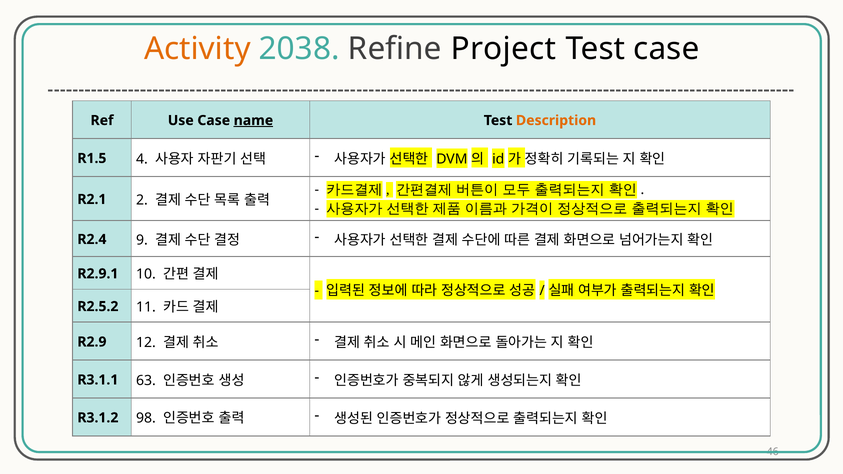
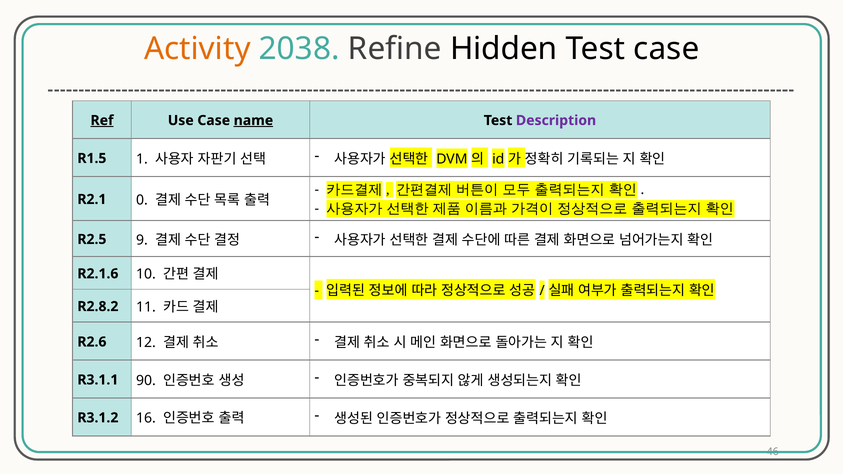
Project: Project -> Hidden
Ref underline: none -> present
Description colour: orange -> purple
4: 4 -> 1
2: 2 -> 0
R2.4: R2.4 -> R2.5
R2.9.1: R2.9.1 -> R2.1.6
R2.5.2: R2.5.2 -> R2.8.2
R2.9: R2.9 -> R2.6
63: 63 -> 90
98: 98 -> 16
